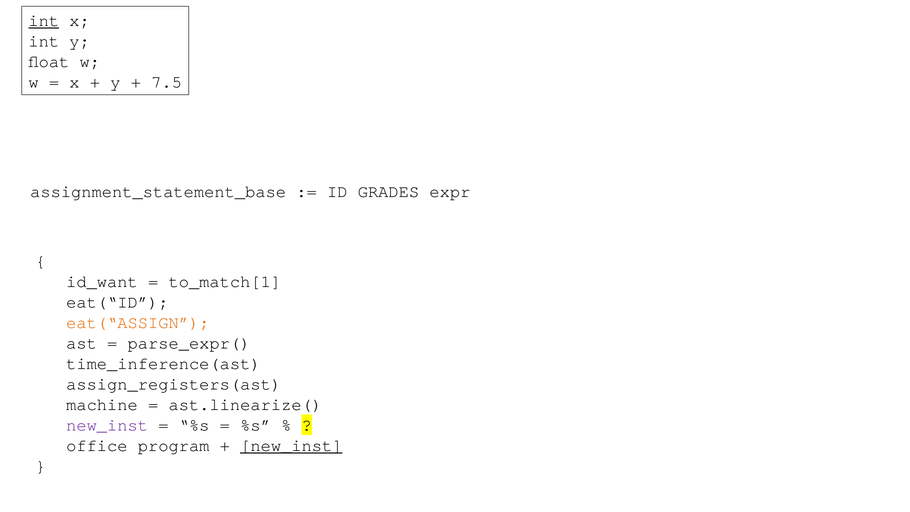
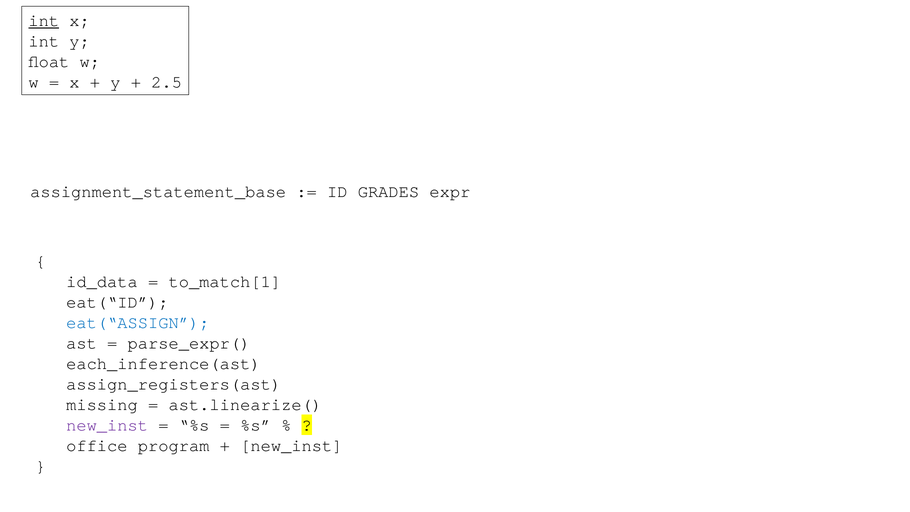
7.5: 7.5 -> 2.5
id_want: id_want -> id_data
eat(“ASSIGN colour: orange -> blue
time_inference(ast: time_inference(ast -> each_inference(ast
machine: machine -> missing
new_inst at (291, 445) underline: present -> none
